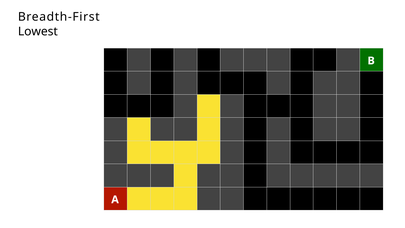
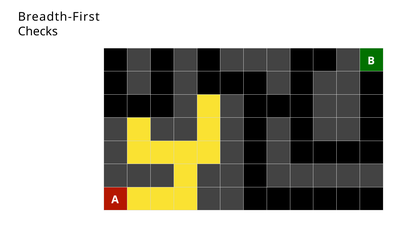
Lowest: Lowest -> Checks
